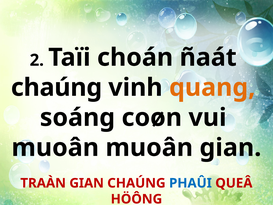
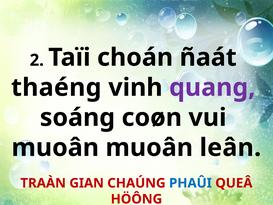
chaúng at (57, 87): chaúng -> thaéng
quang colour: orange -> purple
muoân gian: gian -> leân
